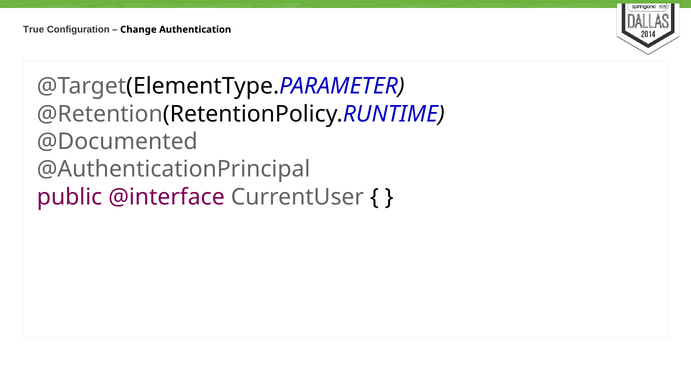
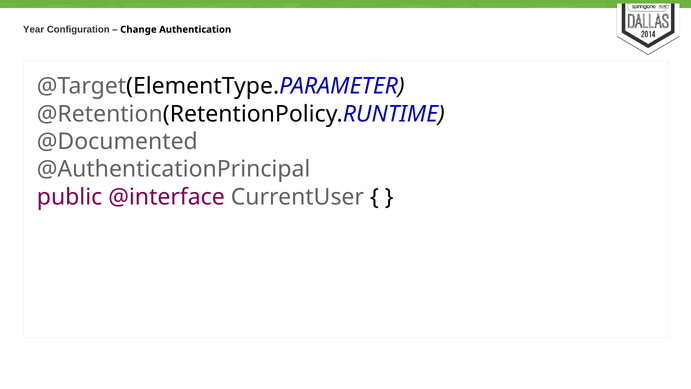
True: True -> Year
